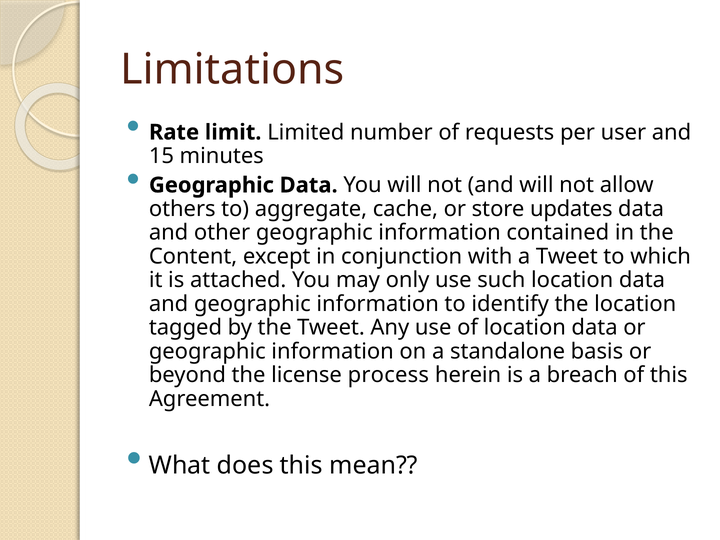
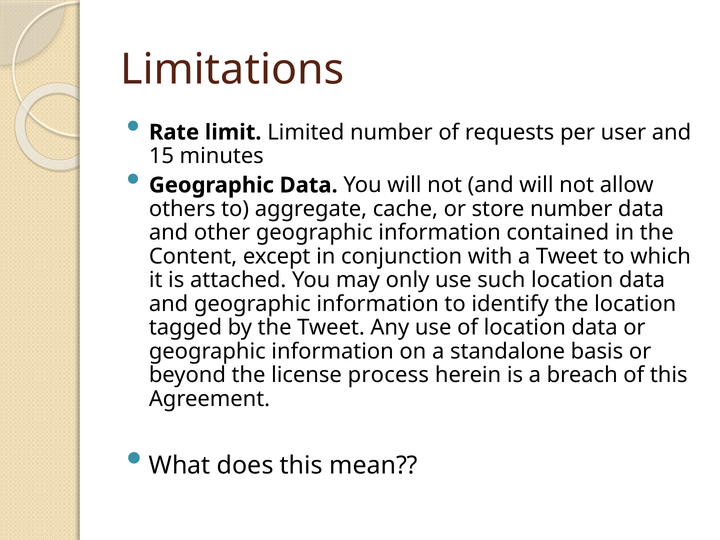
store updates: updates -> number
